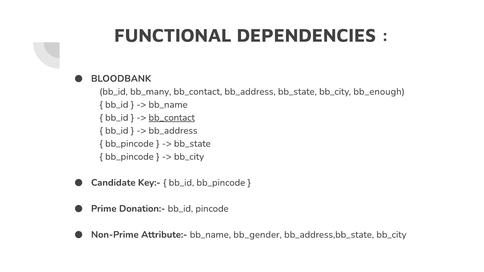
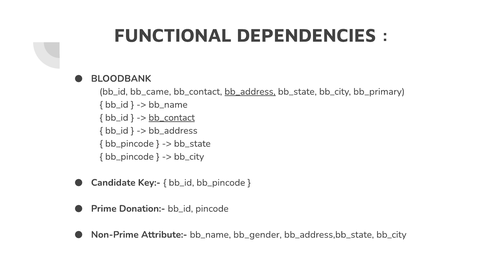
bb_many: bb_many -> bb_came
bb_address at (250, 92) underline: none -> present
bb_enough: bb_enough -> bb_primary
